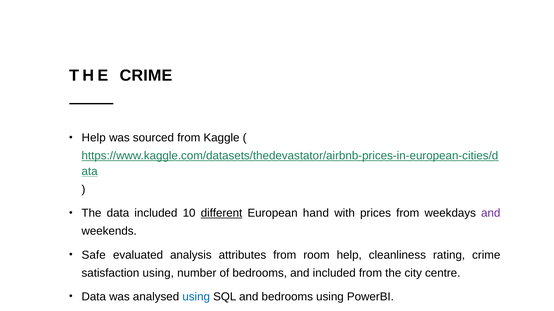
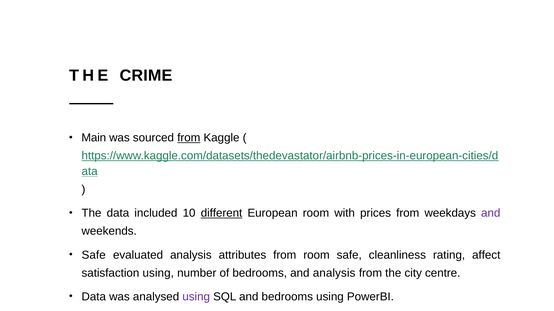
Help at (94, 138): Help -> Main
from at (189, 138) underline: none -> present
European hand: hand -> room
room help: help -> safe
rating crime: crime -> affect
and included: included -> analysis
using at (196, 297) colour: blue -> purple
